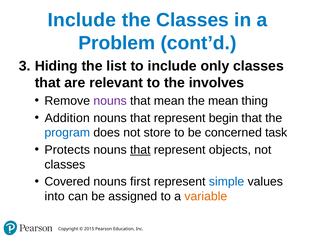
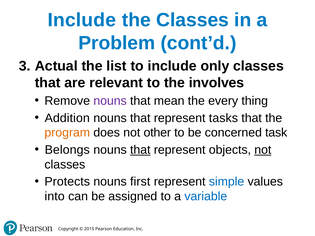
Hiding: Hiding -> Actual
the mean: mean -> every
begin: begin -> tasks
program colour: blue -> orange
store: store -> other
Protects: Protects -> Belongs
not at (263, 150) underline: none -> present
Covered: Covered -> Protects
variable colour: orange -> blue
